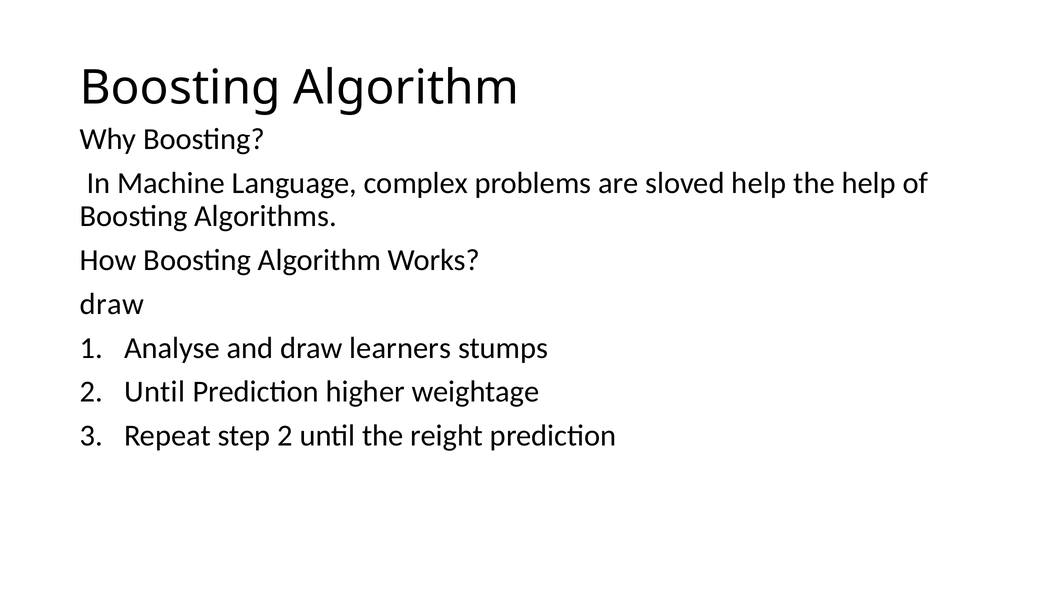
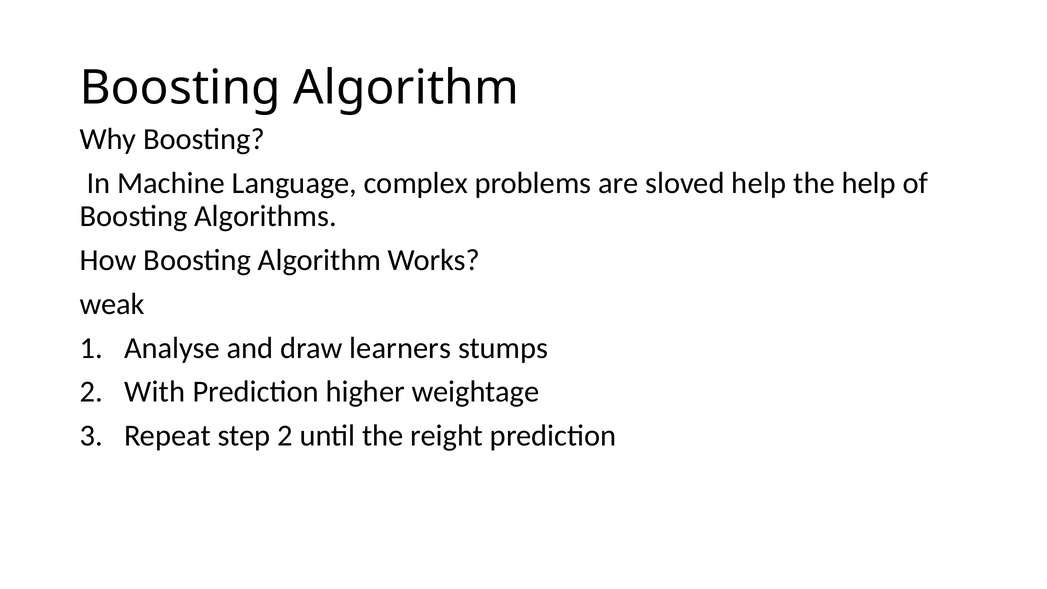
draw at (112, 304): draw -> weak
Until at (155, 392): Until -> With
